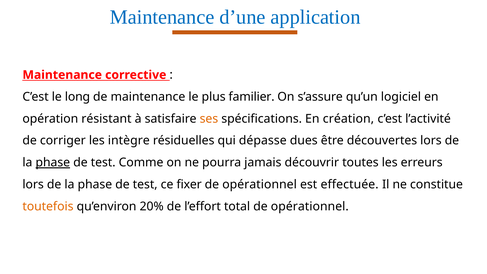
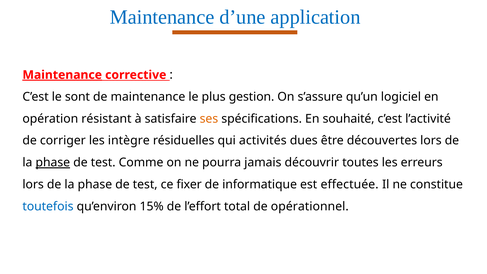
Maintenance at (62, 75) underline: none -> present
long: long -> sont
familier: familier -> gestion
création: création -> souhaité
dépasse: dépasse -> activités
opérationnel at (260, 184): opérationnel -> informatique
toutefois colour: orange -> blue
20%: 20% -> 15%
